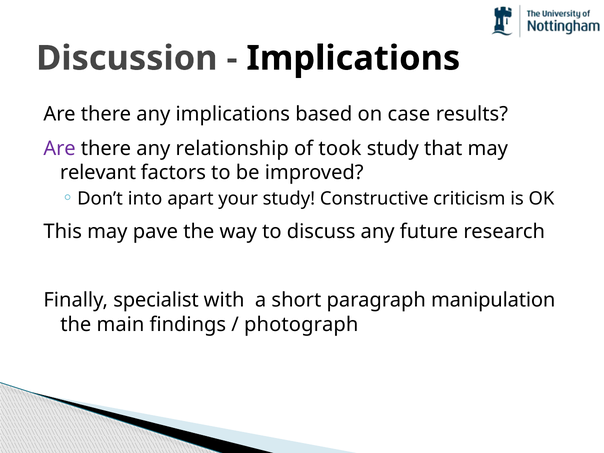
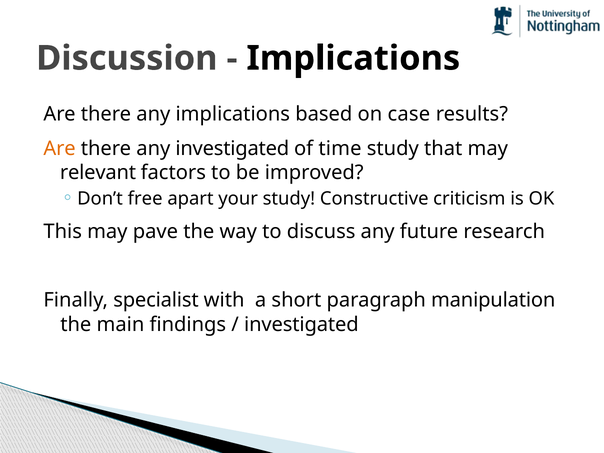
Are at (60, 149) colour: purple -> orange
any relationship: relationship -> investigated
took: took -> time
into: into -> free
photograph at (301, 324): photograph -> investigated
